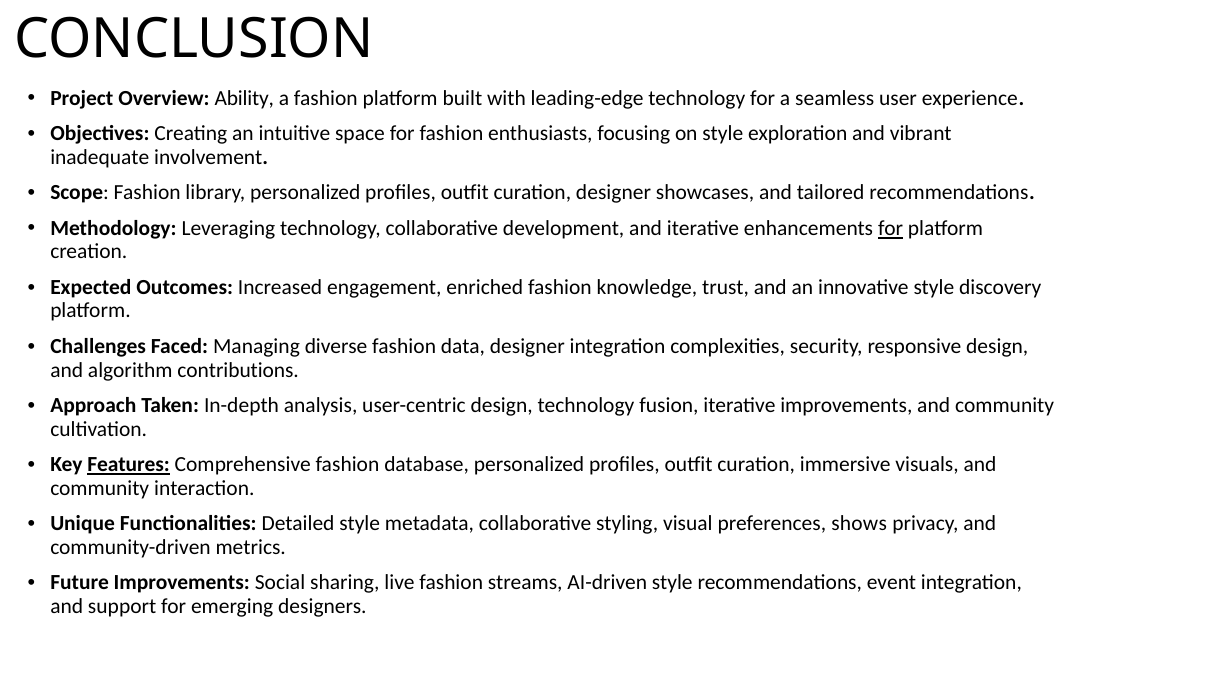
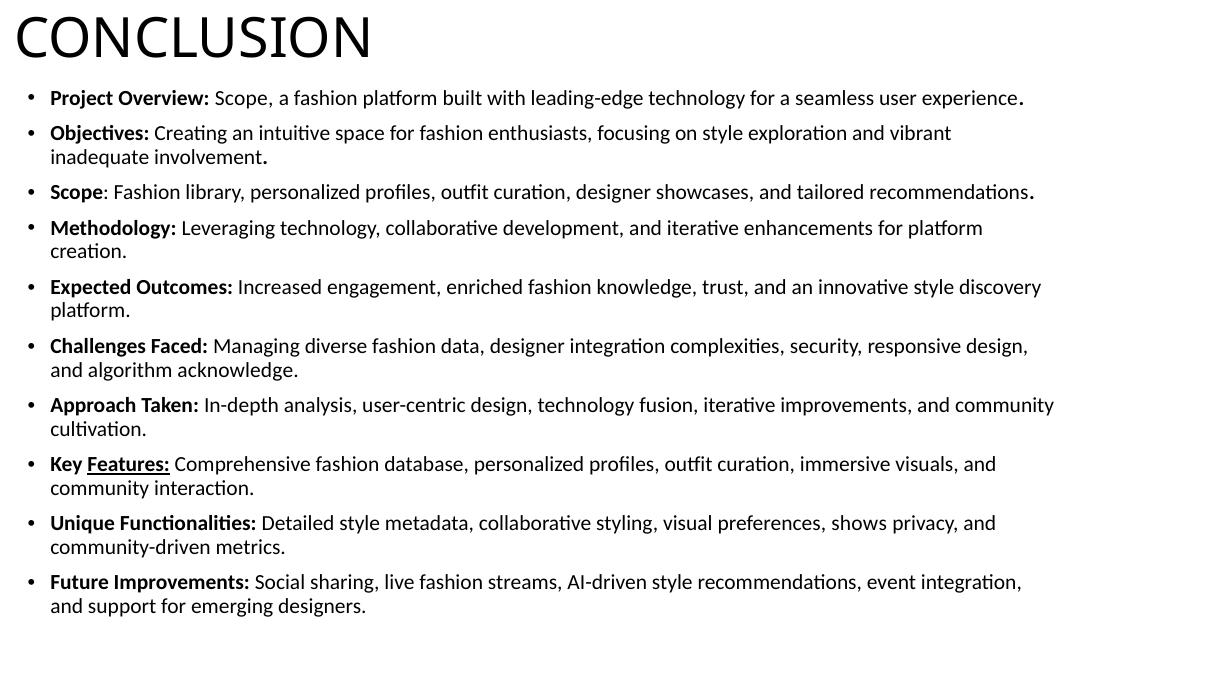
Overview Ability: Ability -> Scope
for at (891, 229) underline: present -> none
contributions: contributions -> acknowledge
